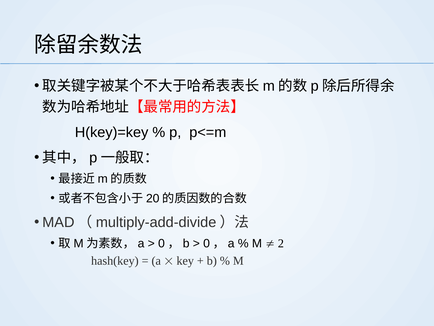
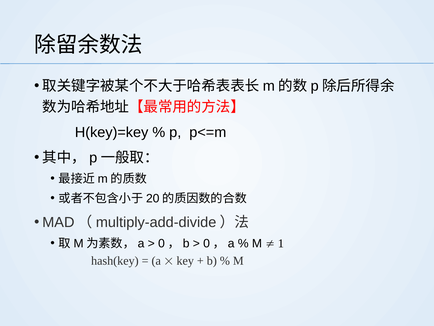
2: 2 -> 1
